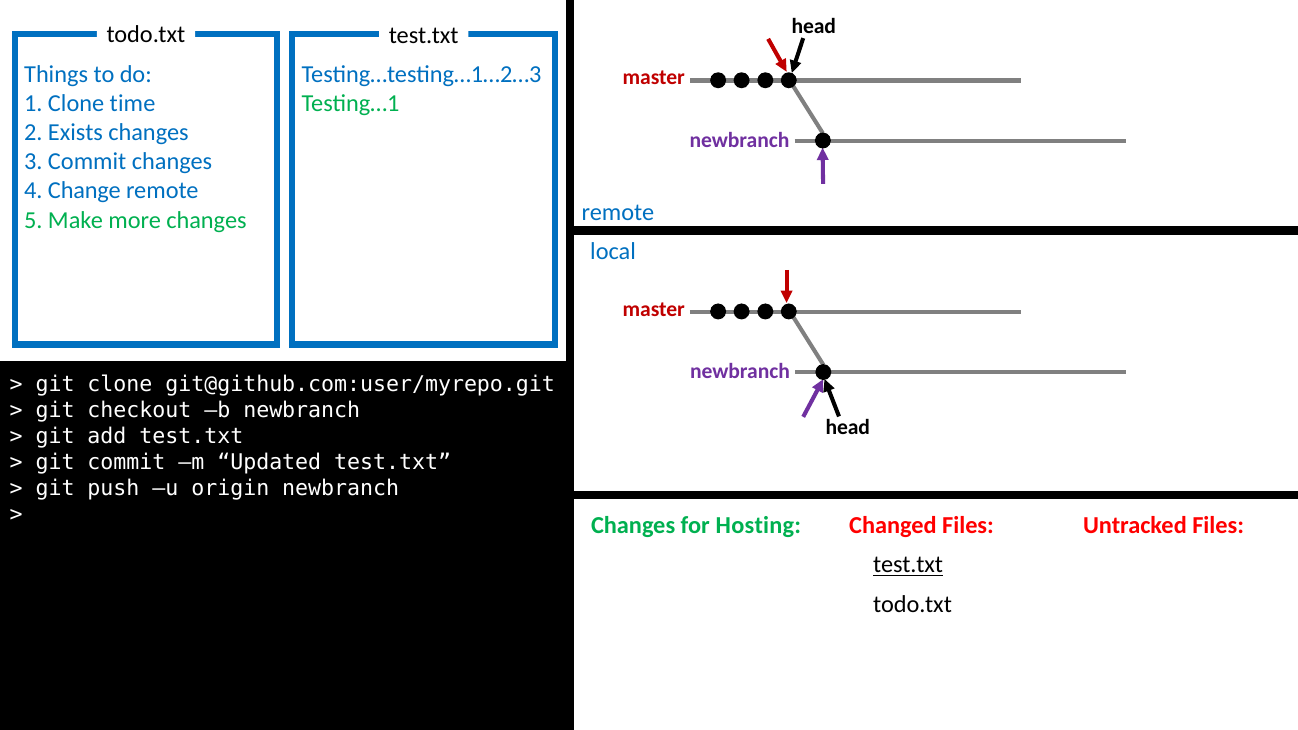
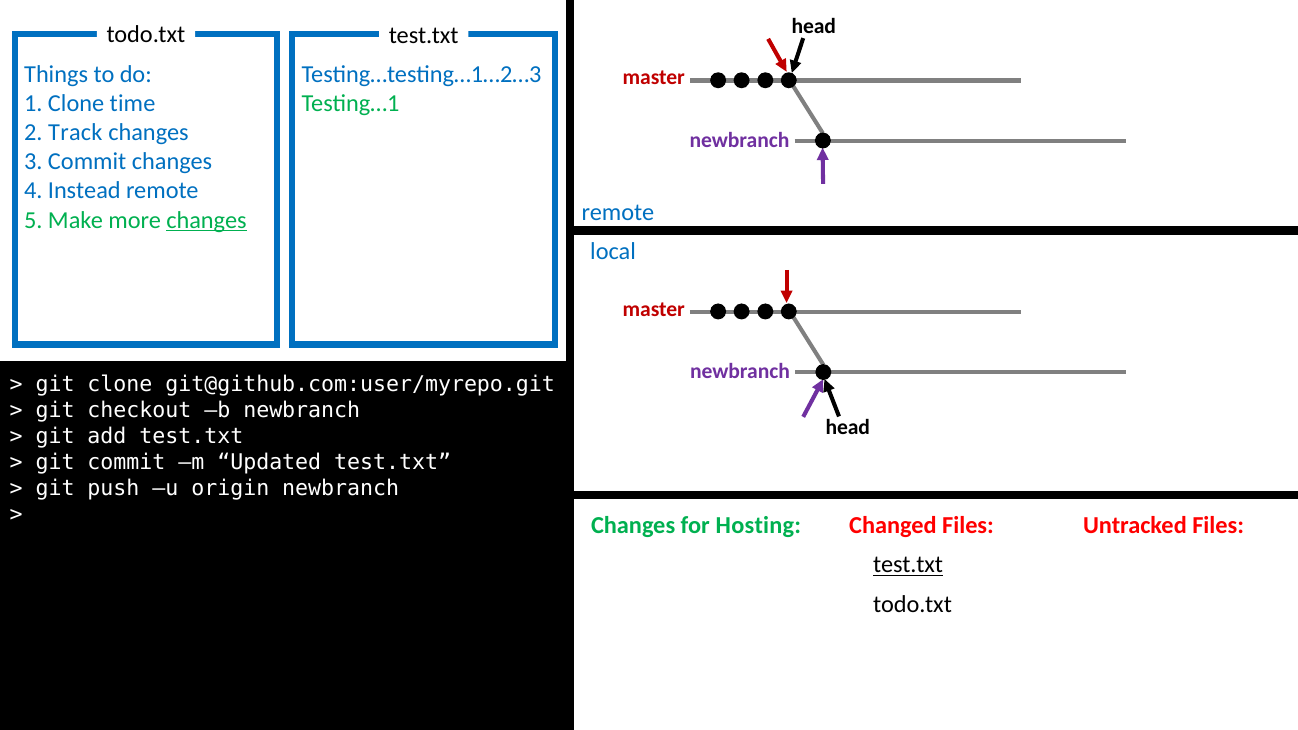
Exists: Exists -> Track
Change: Change -> Instead
changes at (207, 220) underline: none -> present
